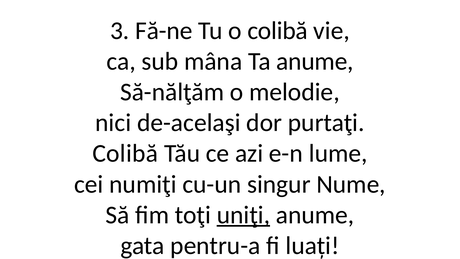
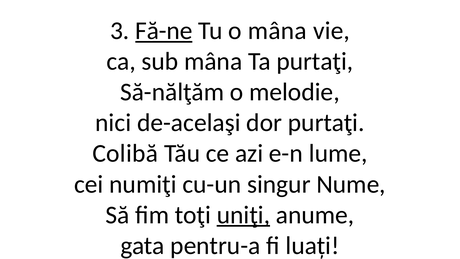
Fă-ne underline: none -> present
o colibă: colibă -> mâna
Ta anume: anume -> purtaţi
